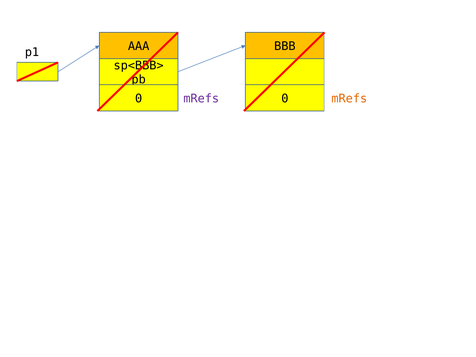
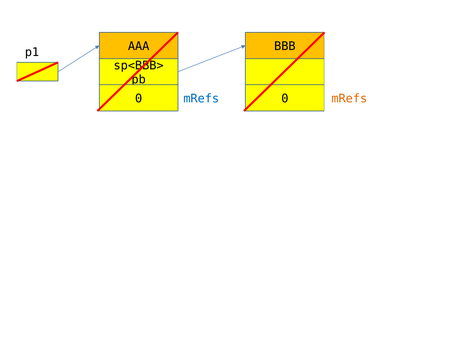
mRefs at (201, 99) colour: purple -> blue
